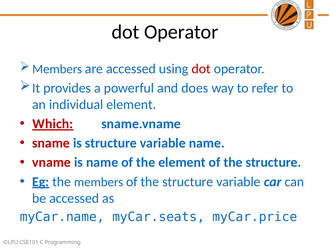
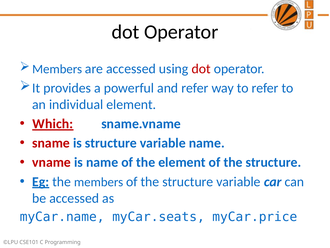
and does: does -> refer
